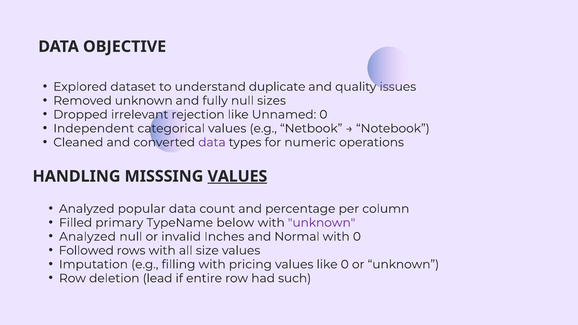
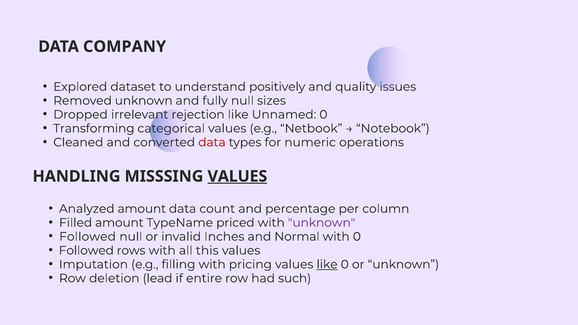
OBJECTIVE: OBJECTIVE -> COMPANY
duplicate: duplicate -> positively
Independent: Independent -> Transforming
data at (212, 142) colour: purple -> red
Analyzed popular: popular -> amount
Filled primary: primary -> amount
below: below -> priced
Analyzed at (88, 237): Analyzed -> Followed
size: size -> this
like at (327, 264) underline: none -> present
